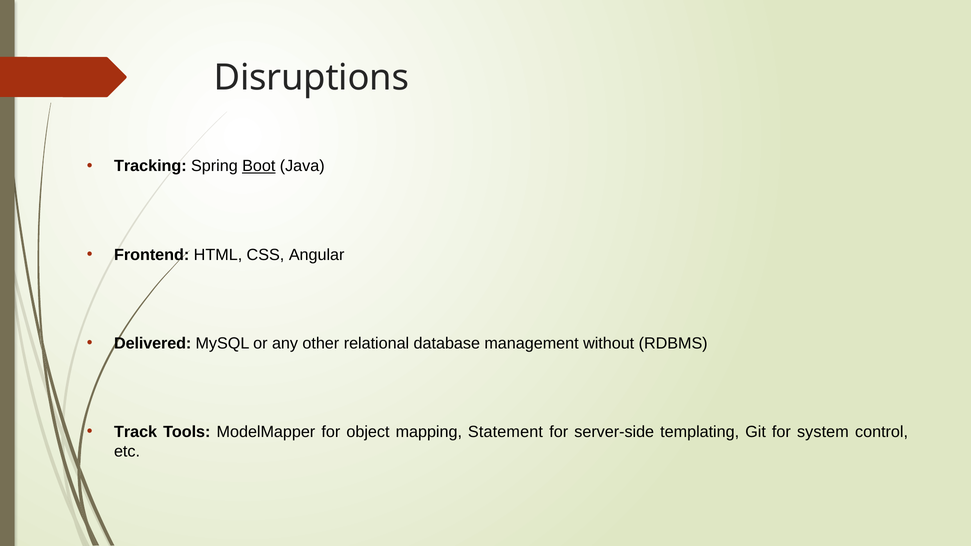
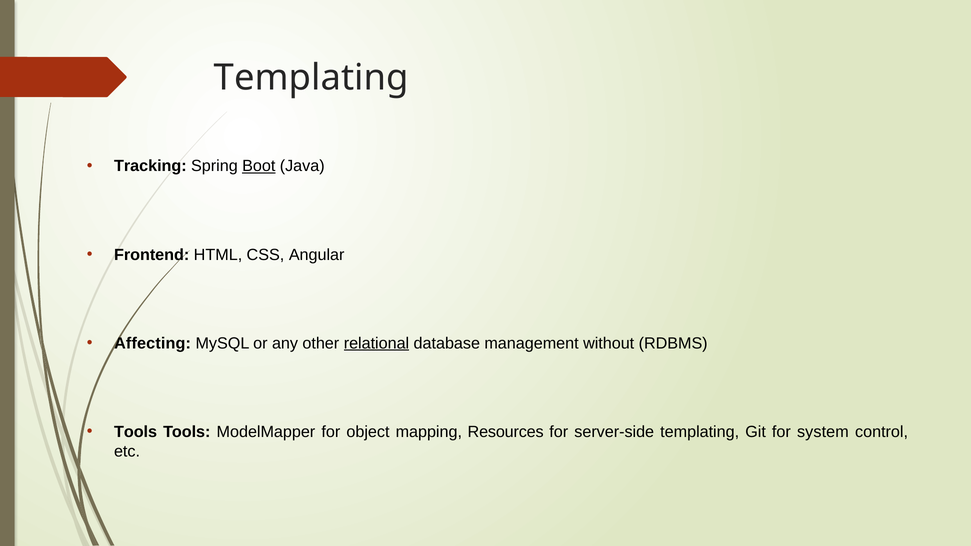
Disruptions at (311, 78): Disruptions -> Templating
Delivered: Delivered -> Affecting
relational underline: none -> present
Track at (136, 432): Track -> Tools
Statement: Statement -> Resources
